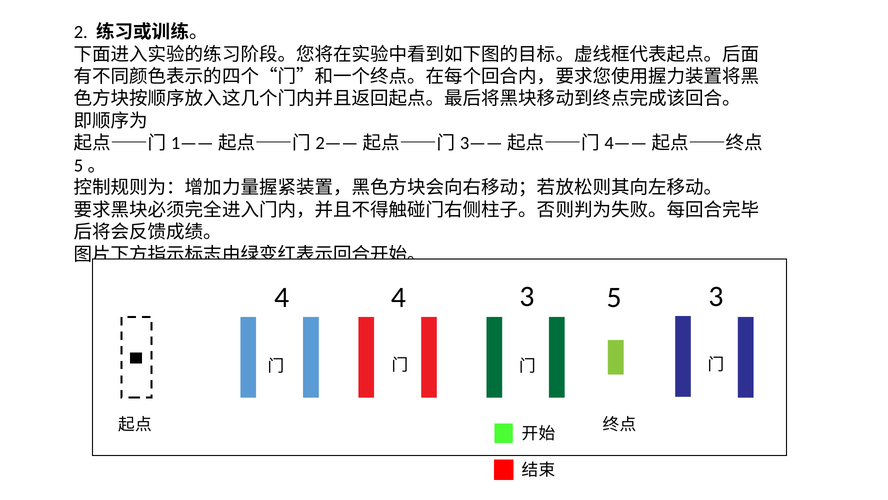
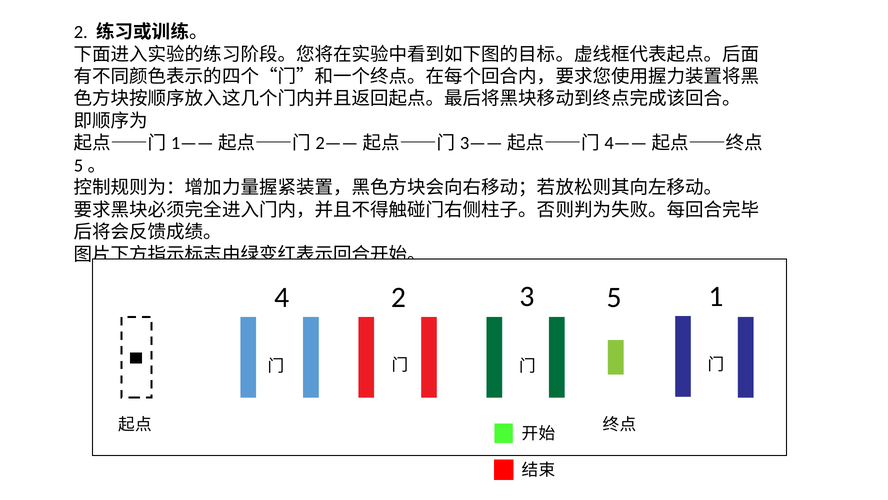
4 4: 4 -> 2
3 3: 3 -> 1
